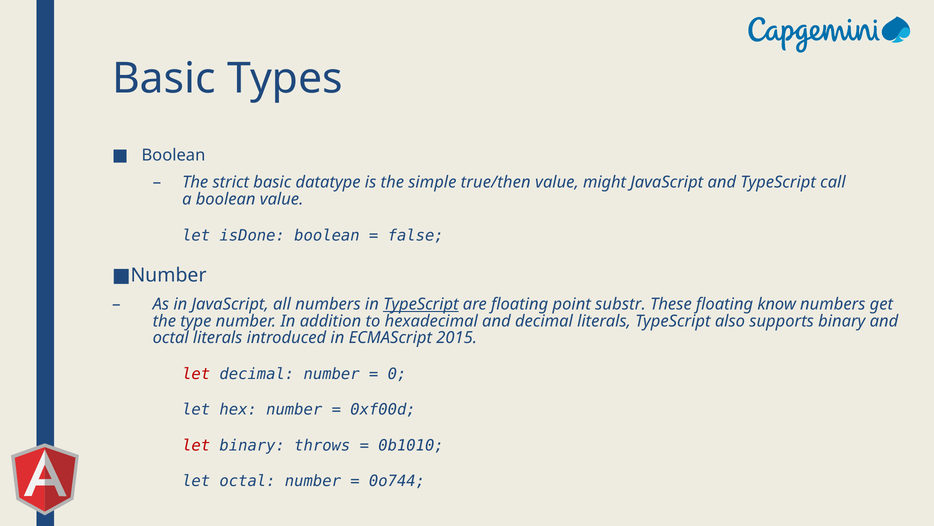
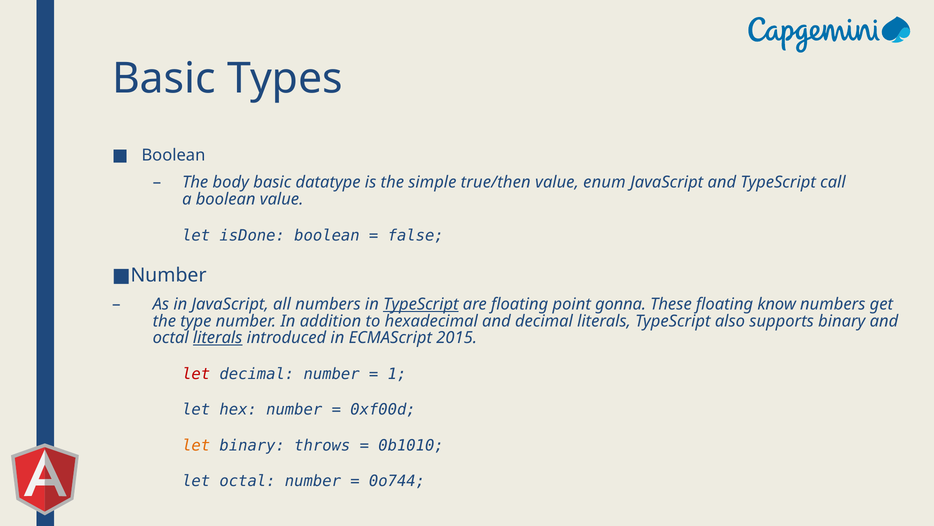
strict: strict -> body
might: might -> enum
substr: substr -> gonna
literals at (218, 337) underline: none -> present
0: 0 -> 1
let at (196, 445) colour: red -> orange
